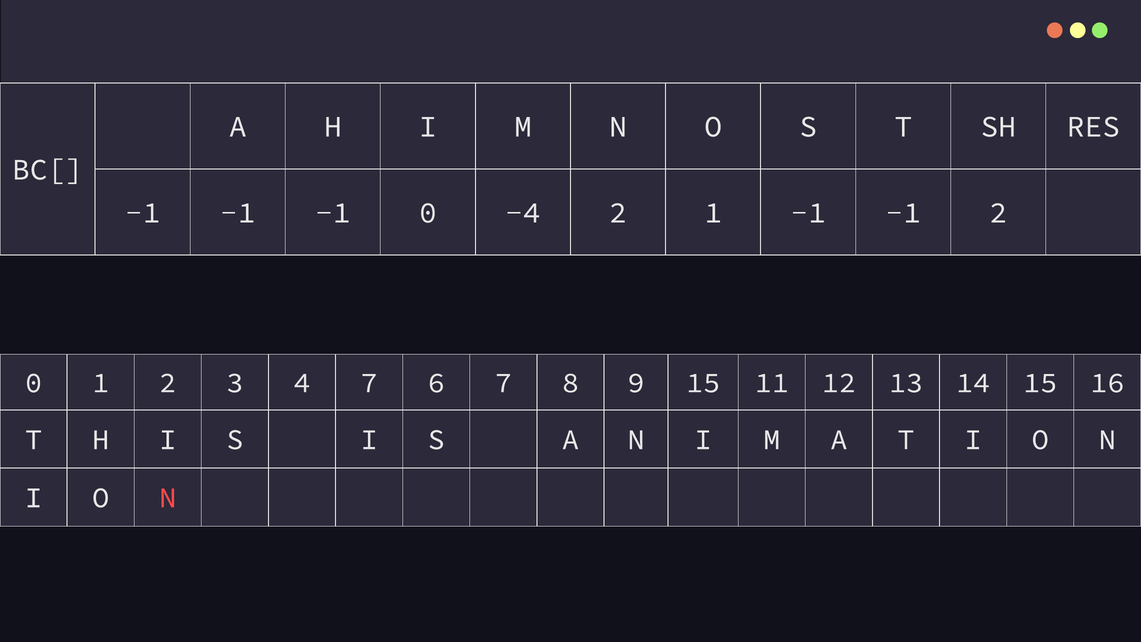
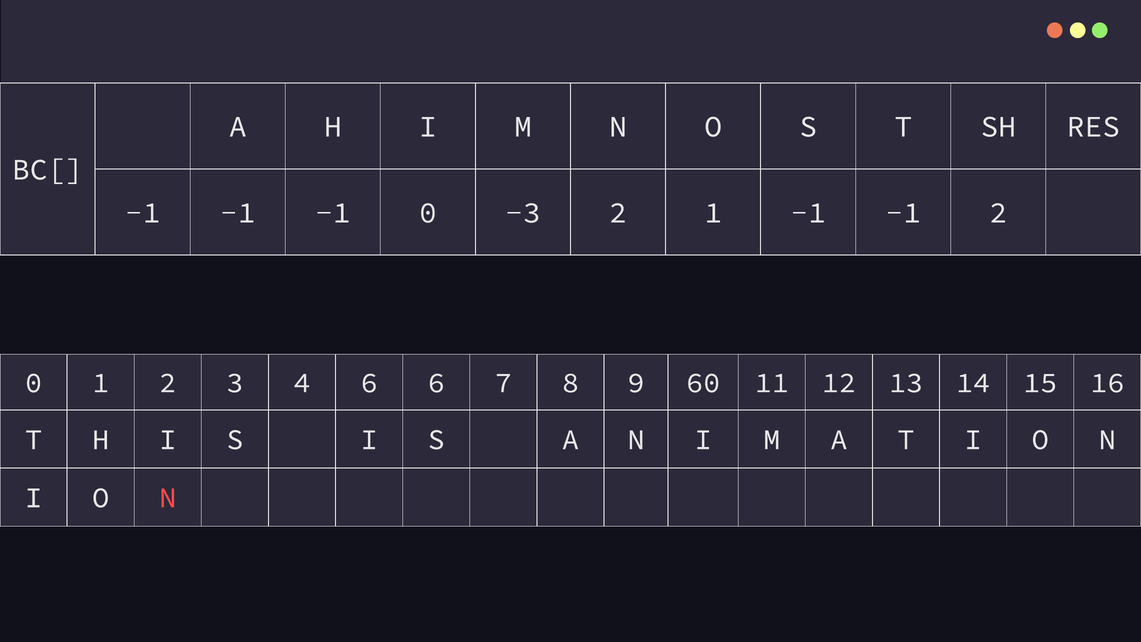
-4: -4 -> -3
4 7: 7 -> 6
9 15: 15 -> 60
